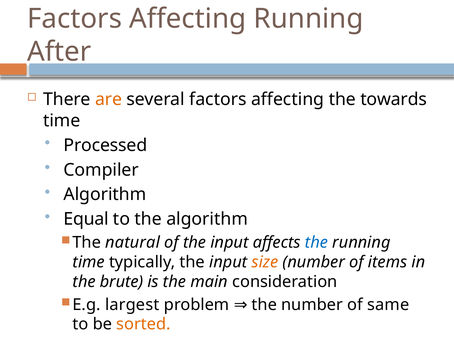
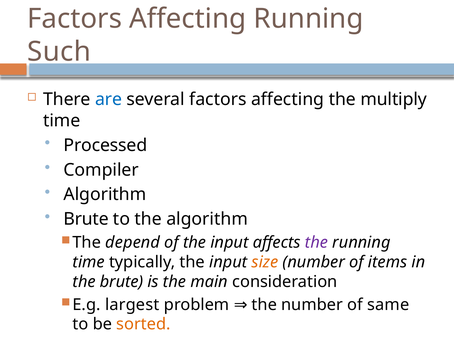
After: After -> Such
are colour: orange -> blue
towards: towards -> multiply
Equal at (86, 219): Equal -> Brute
natural: natural -> depend
the at (316, 243) colour: blue -> purple
